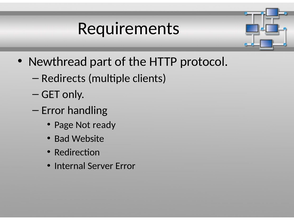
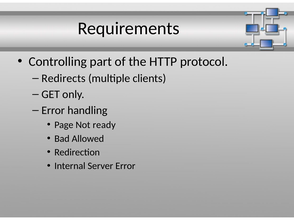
Newthread: Newthread -> Controlling
Website: Website -> Allowed
